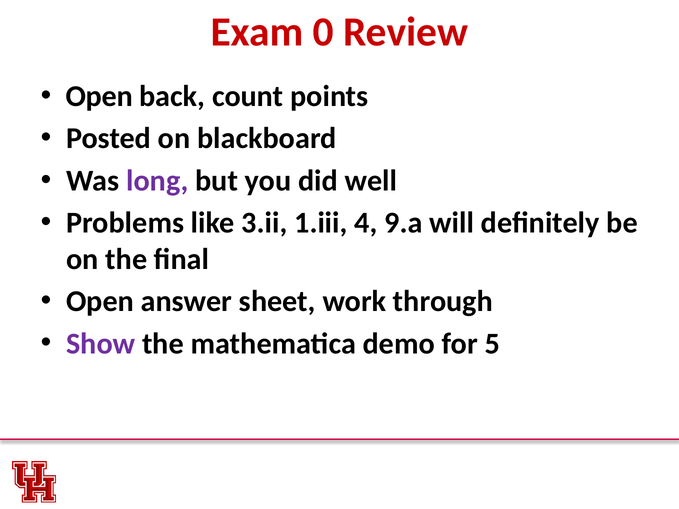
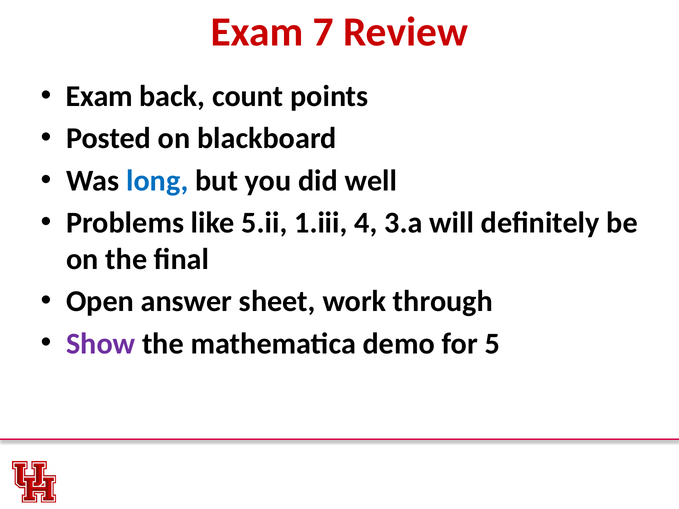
0: 0 -> 7
Open at (99, 96): Open -> Exam
long colour: purple -> blue
3.ii: 3.ii -> 5.ii
9.a: 9.a -> 3.a
